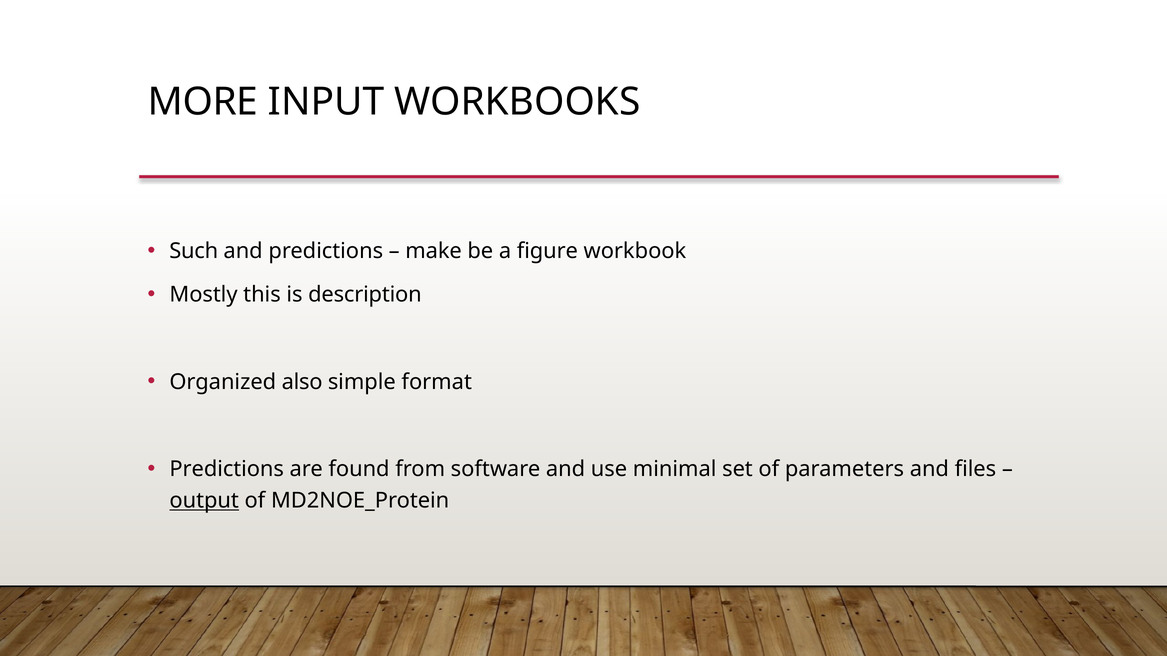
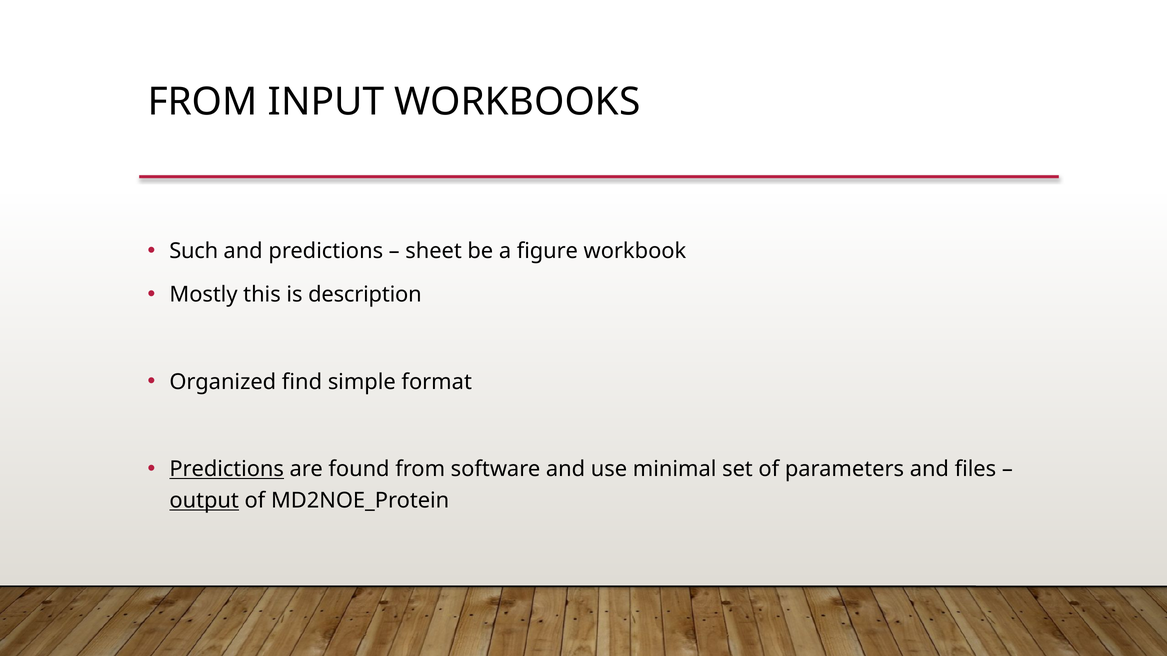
MORE at (203, 102): MORE -> FROM
make: make -> sheet
also: also -> find
Predictions at (227, 469) underline: none -> present
